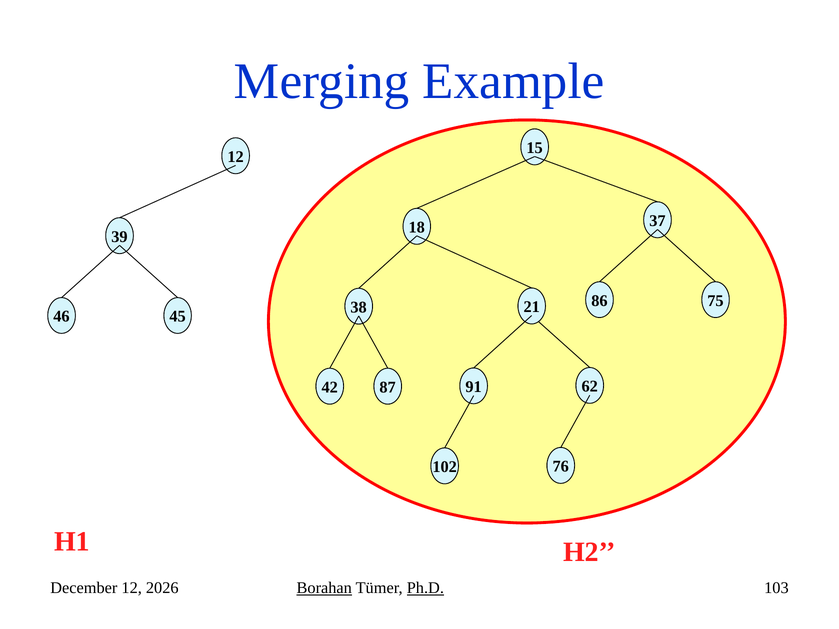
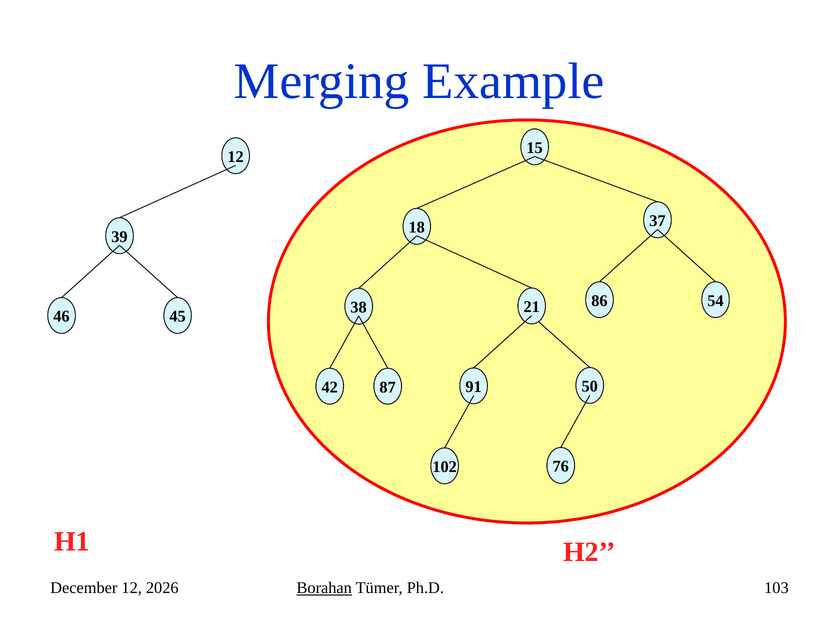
75: 75 -> 54
62: 62 -> 50
Ph.D underline: present -> none
